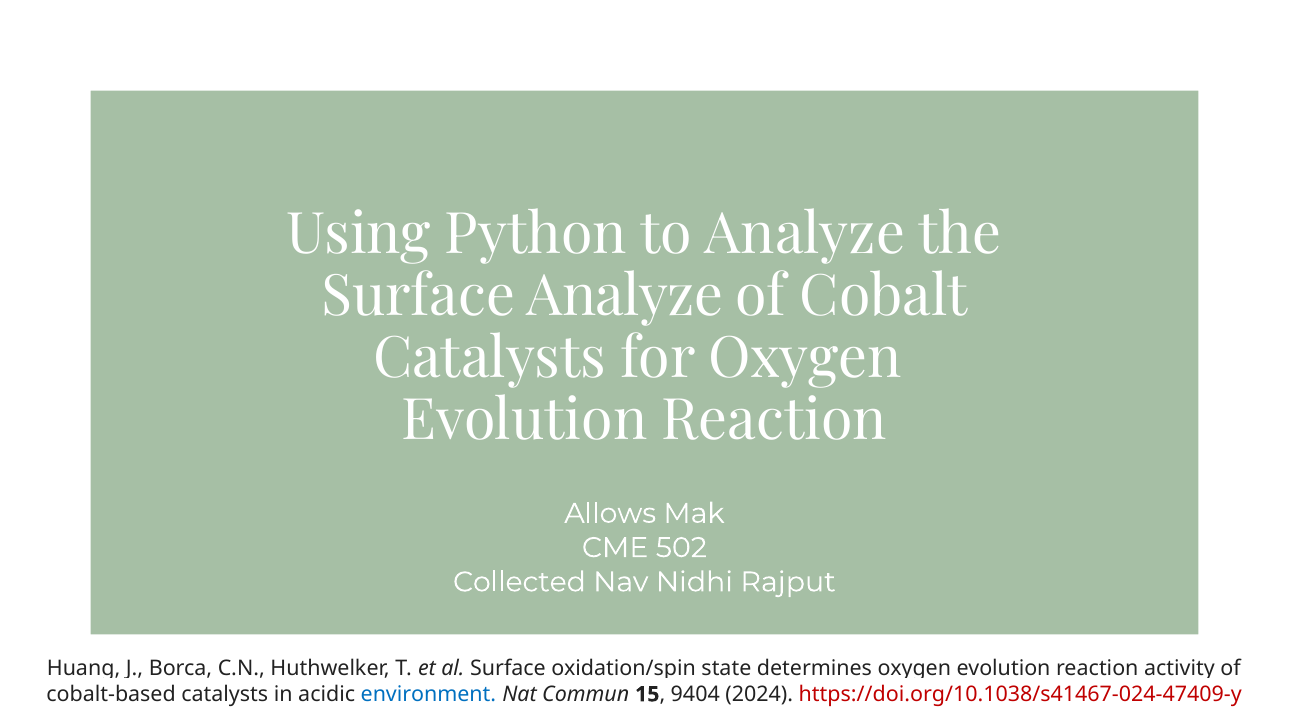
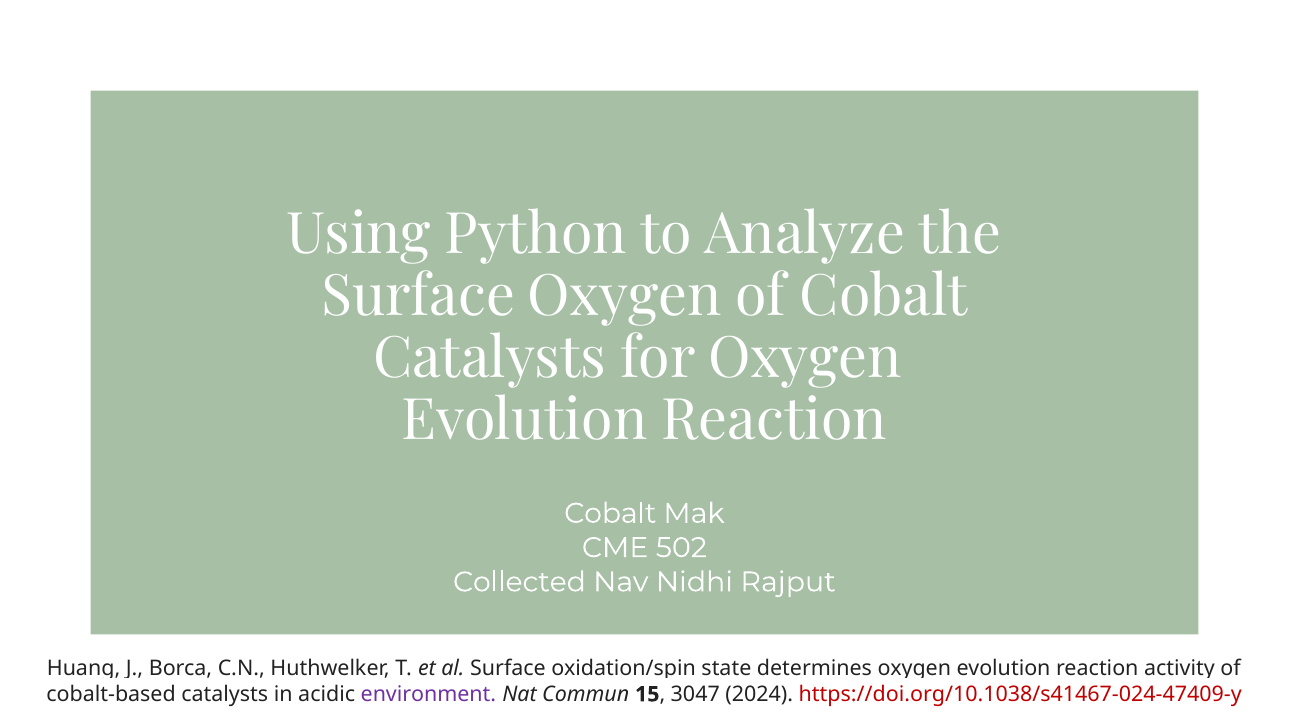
Surface Analyze: Analyze -> Oxygen
Allows at (610, 513): Allows -> Cobalt
environment colour: blue -> purple
9404: 9404 -> 3047
